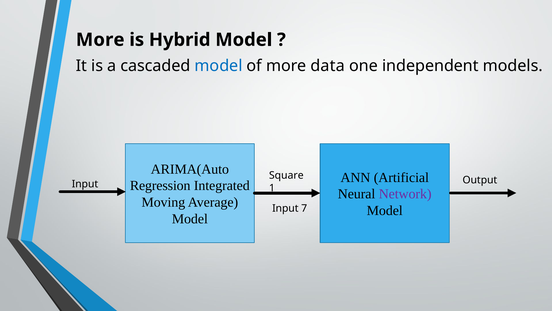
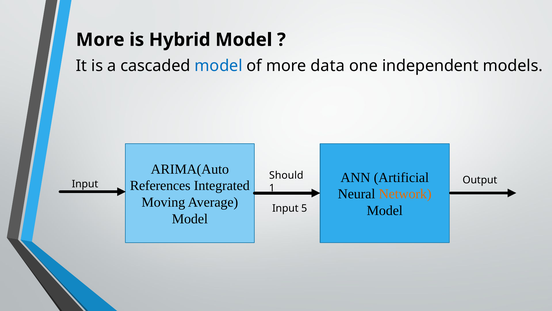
Square: Square -> Should
Regression: Regression -> References
Network colour: purple -> orange
7: 7 -> 5
